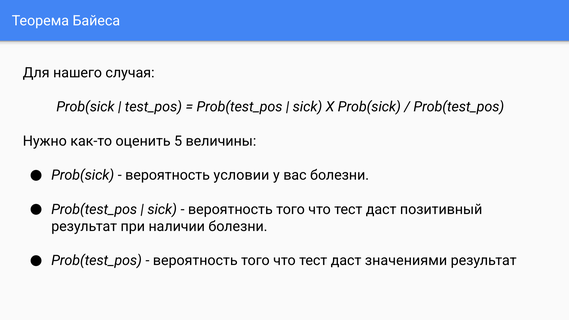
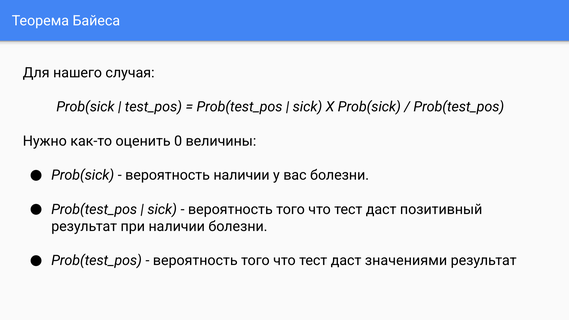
5: 5 -> 0
вероятность условии: условии -> наличии
